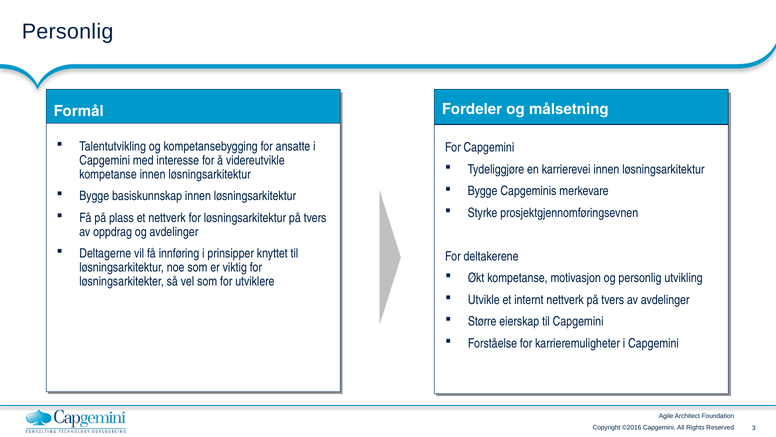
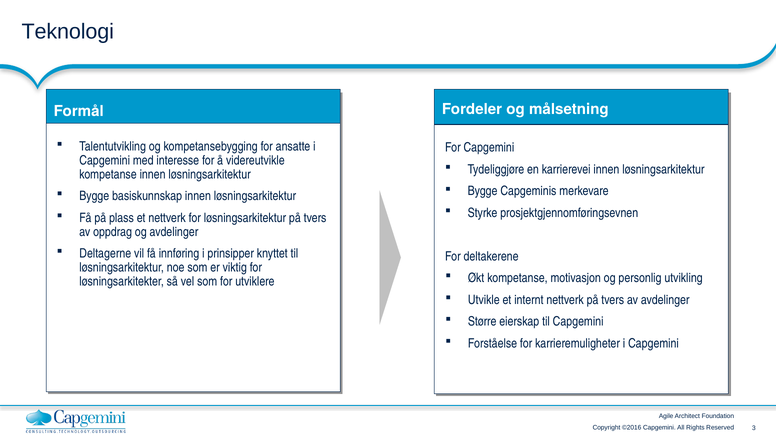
Personlig at (68, 31): Personlig -> Teknologi
